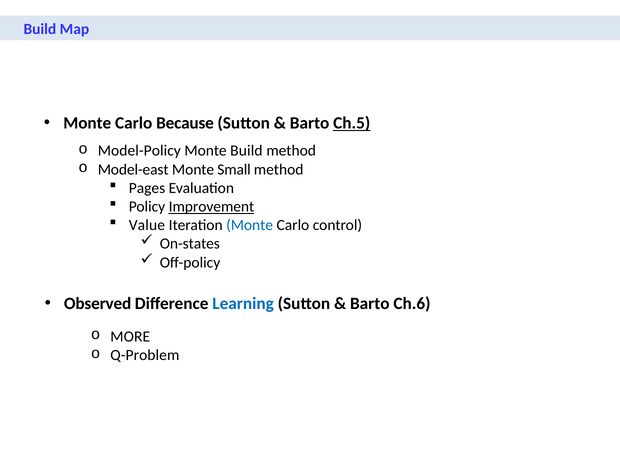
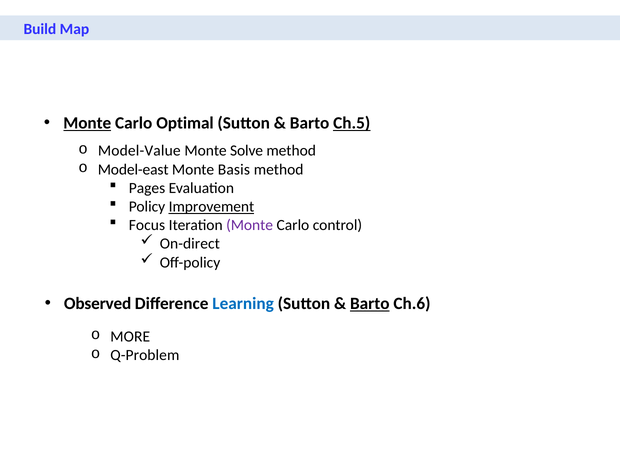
Monte at (87, 123) underline: none -> present
Because: Because -> Optimal
Model-Policy: Model-Policy -> Model-Value
Monte Build: Build -> Solve
Small: Small -> Basis
Value: Value -> Focus
Monte at (250, 225) colour: blue -> purple
On-states: On-states -> On-direct
Barto at (370, 304) underline: none -> present
